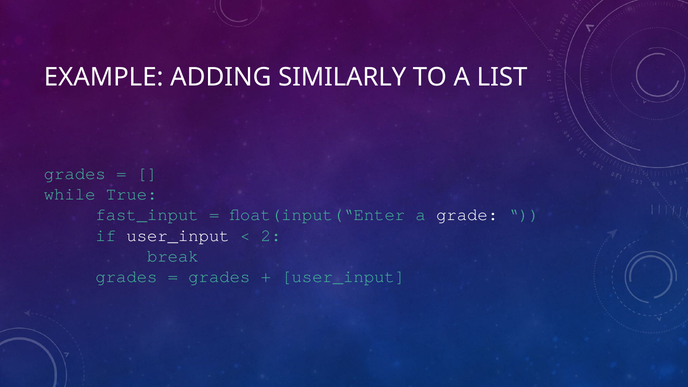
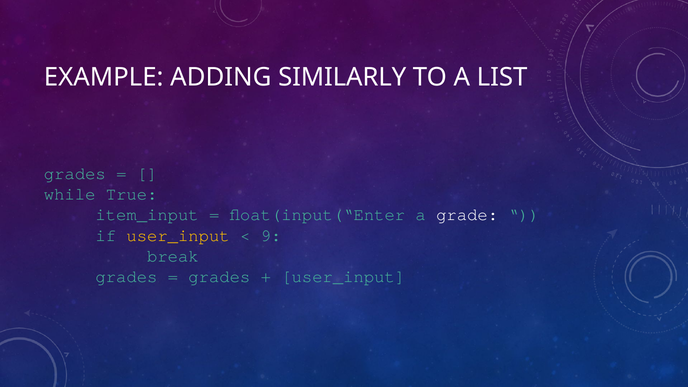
fast_input: fast_input -> item_input
user_input at (178, 235) colour: white -> yellow
2: 2 -> 9
